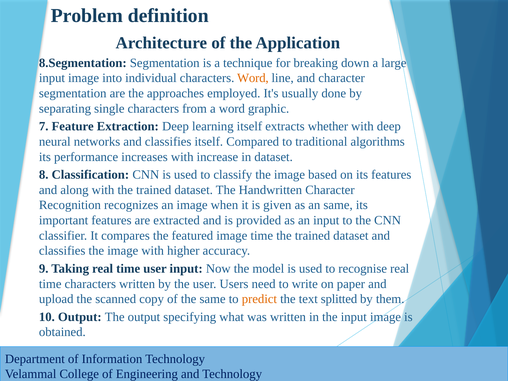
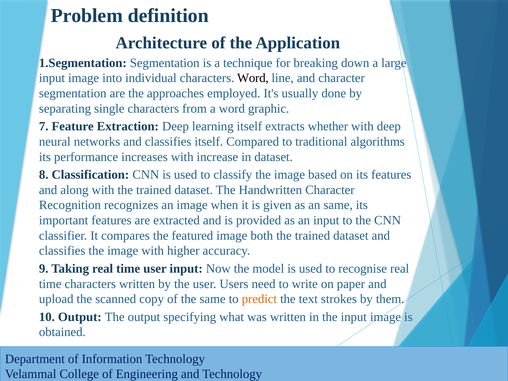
8.Segmentation: 8.Segmentation -> 1.Segmentation
Word at (253, 78) colour: orange -> black
image time: time -> both
splitted: splitted -> strokes
